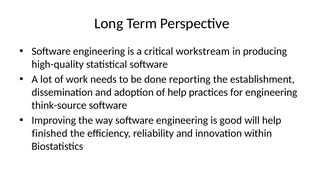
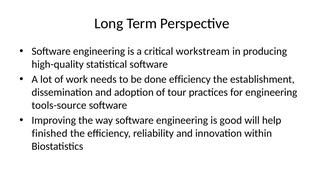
done reporting: reporting -> efficiency
of help: help -> tour
think-source: think-source -> tools-source
